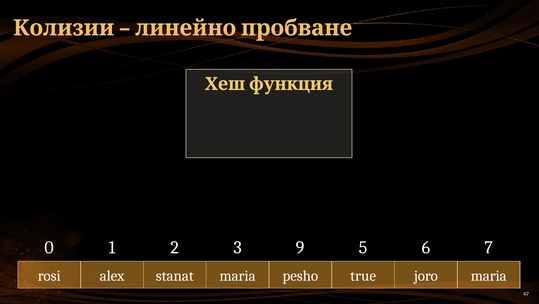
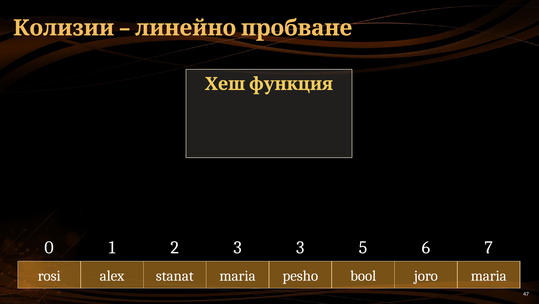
3 9: 9 -> 3
true: true -> bool
